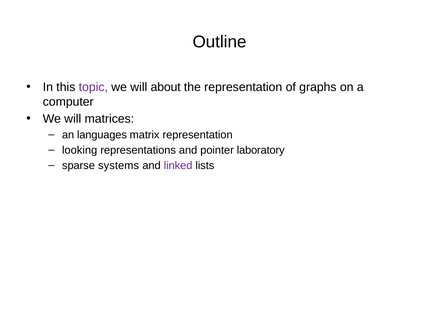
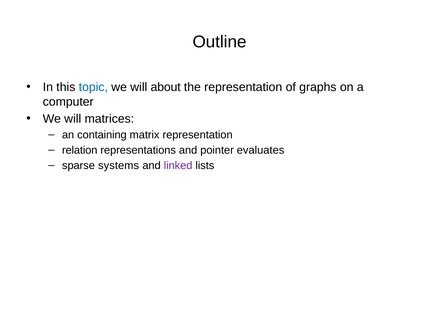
topic colour: purple -> blue
languages: languages -> containing
looking: looking -> relation
laboratory: laboratory -> evaluates
